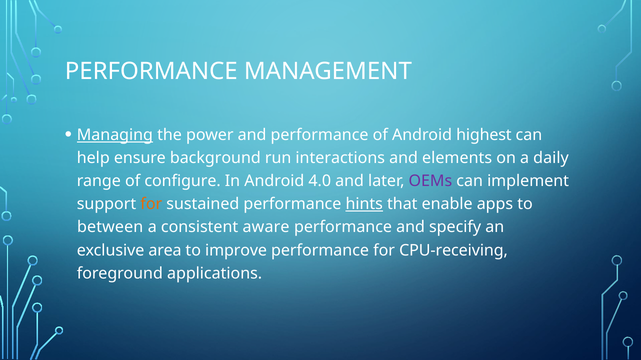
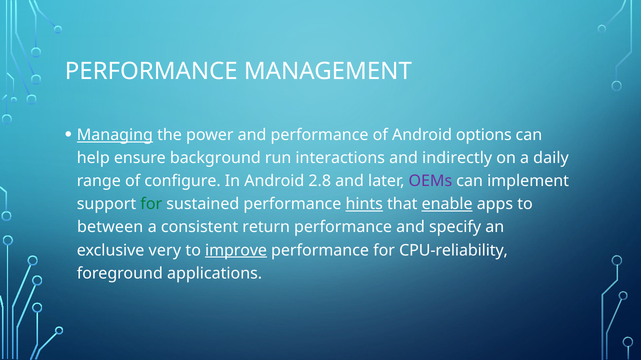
highest: highest -> options
elements: elements -> indirectly
4.0: 4.0 -> 2.8
for at (151, 204) colour: orange -> green
enable underline: none -> present
aware: aware -> return
area: area -> very
improve underline: none -> present
CPU-receiving: CPU-receiving -> CPU-reliability
